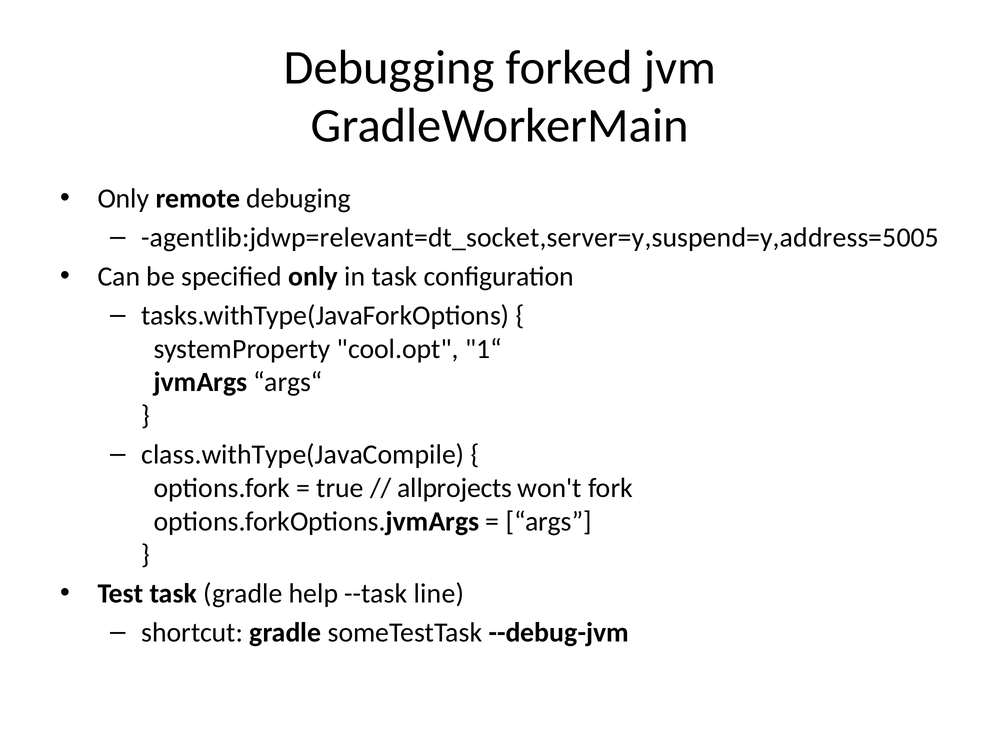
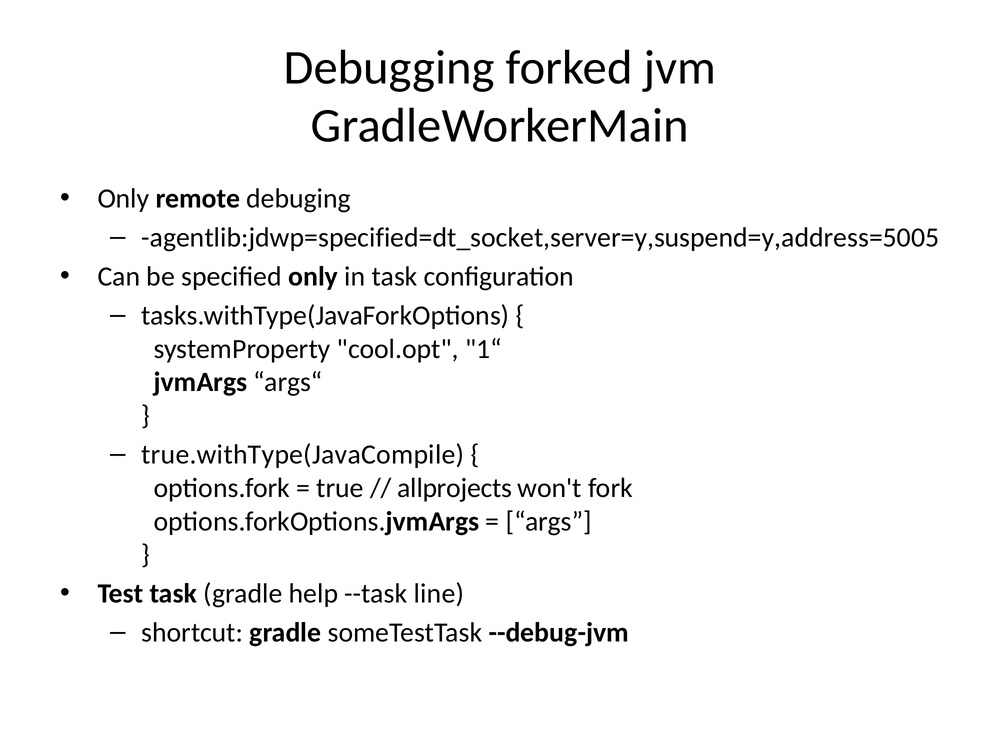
agentlib:jdwp=relevant=dt_socket,server=y,suspend=y,address=5005: agentlib:jdwp=relevant=dt_socket,server=y,suspend=y,address=5005 -> agentlib:jdwp=specified=dt_socket,server=y,suspend=y,address=5005
class.withType(JavaCompile: class.withType(JavaCompile -> true.withType(JavaCompile
